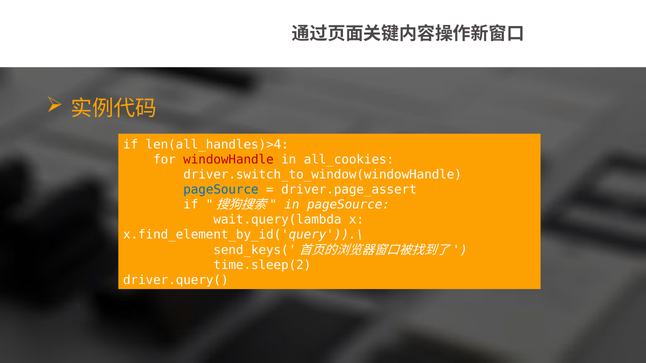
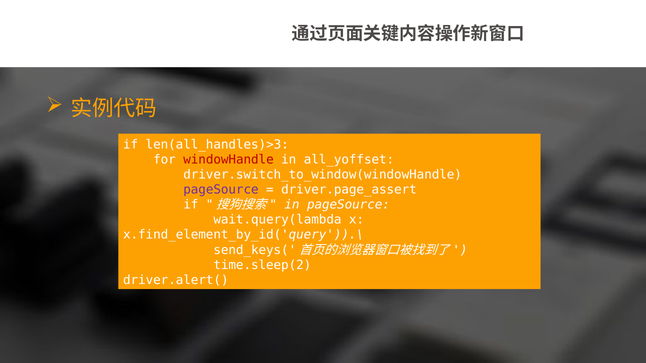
len(all_handles)>4: len(all_handles)>4 -> len(all_handles)>3
all_cookies: all_cookies -> all_yoffset
pageSource at (221, 190) colour: blue -> purple
driver.query(: driver.query( -> driver.alert(
